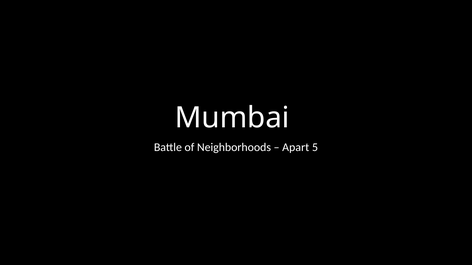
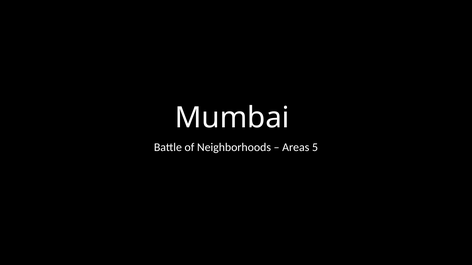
Apart: Apart -> Areas
